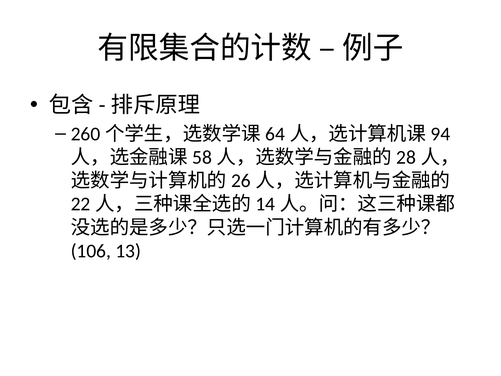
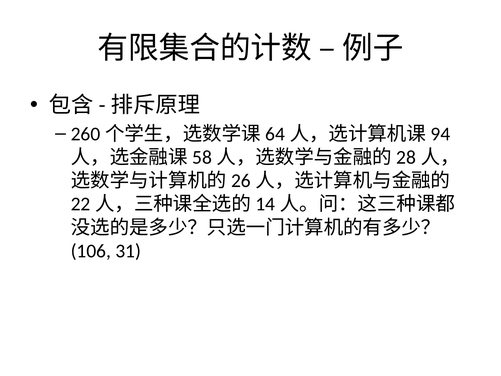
13: 13 -> 31
